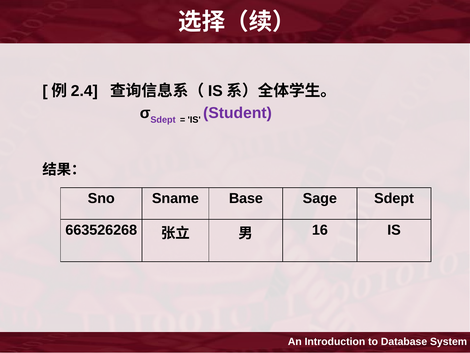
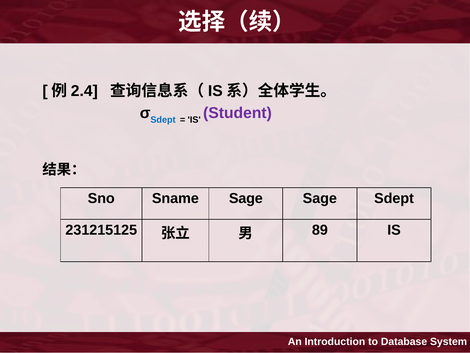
Sdept at (163, 120) colour: purple -> blue
Sname Base: Base -> Sage
663526268: 663526268 -> 231215125
16: 16 -> 89
